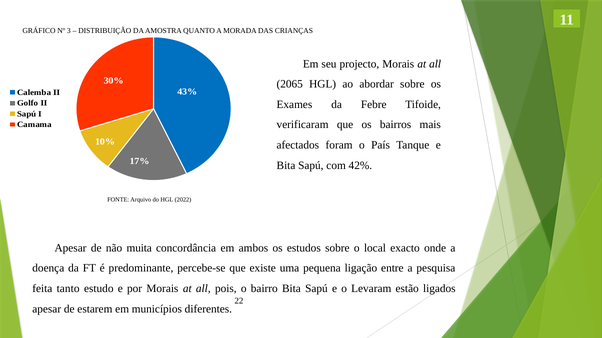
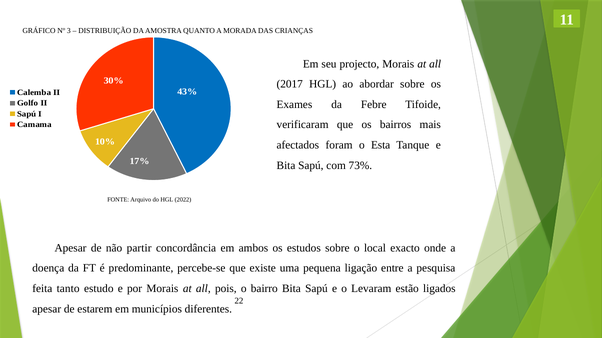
2065: 2065 -> 2017
País: País -> Esta
42%: 42% -> 73%
muita: muita -> partir
